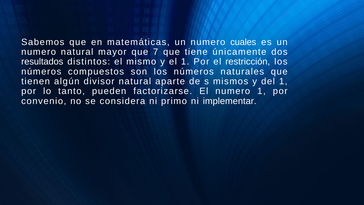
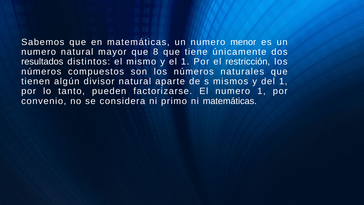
cuales: cuales -> menor
7: 7 -> 8
ni implementar: implementar -> matemáticas
